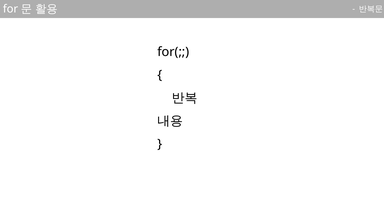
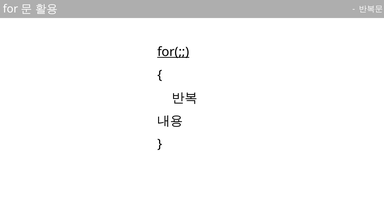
for( underline: none -> present
